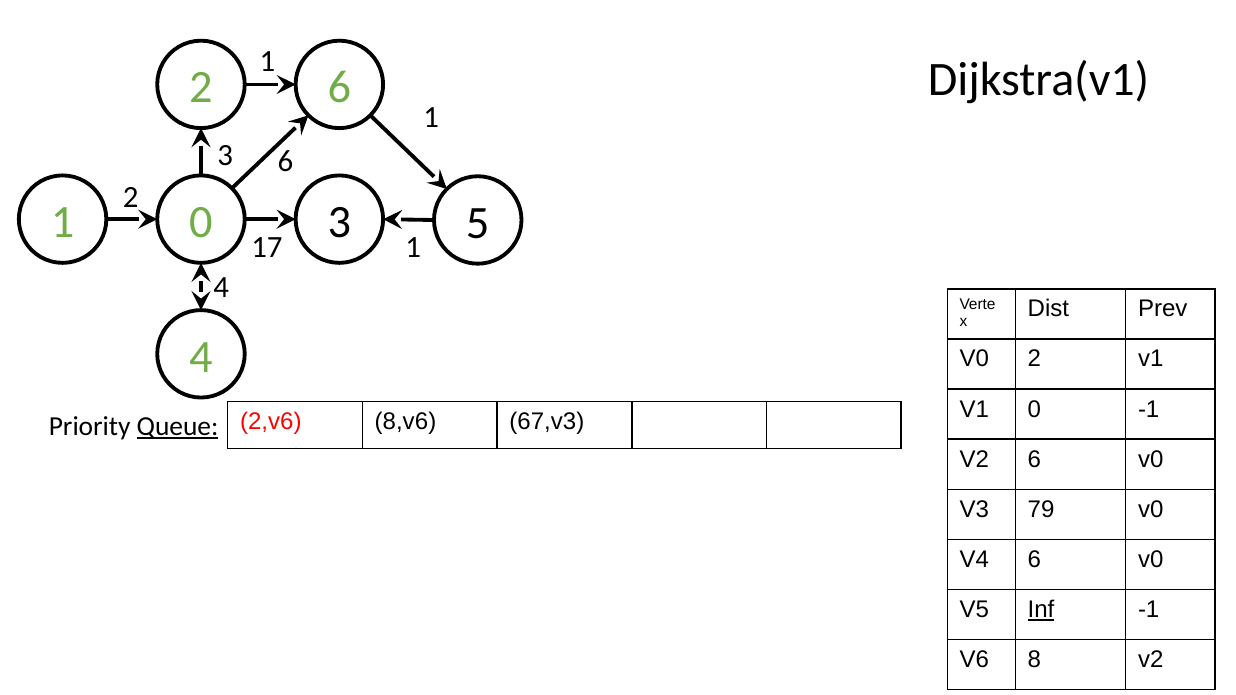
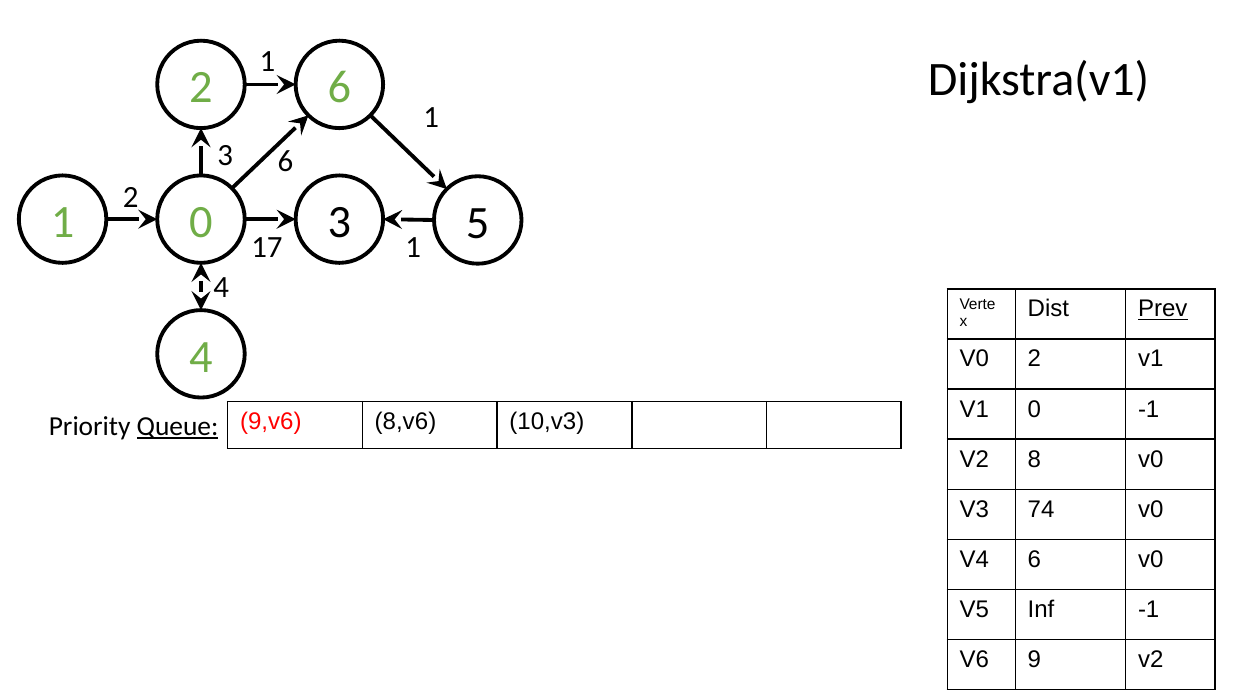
Prev underline: none -> present
2,v6: 2,v6 -> 9,v6
67,v3: 67,v3 -> 10,v3
V2 6: 6 -> 8
79: 79 -> 74
Inf underline: present -> none
8: 8 -> 9
